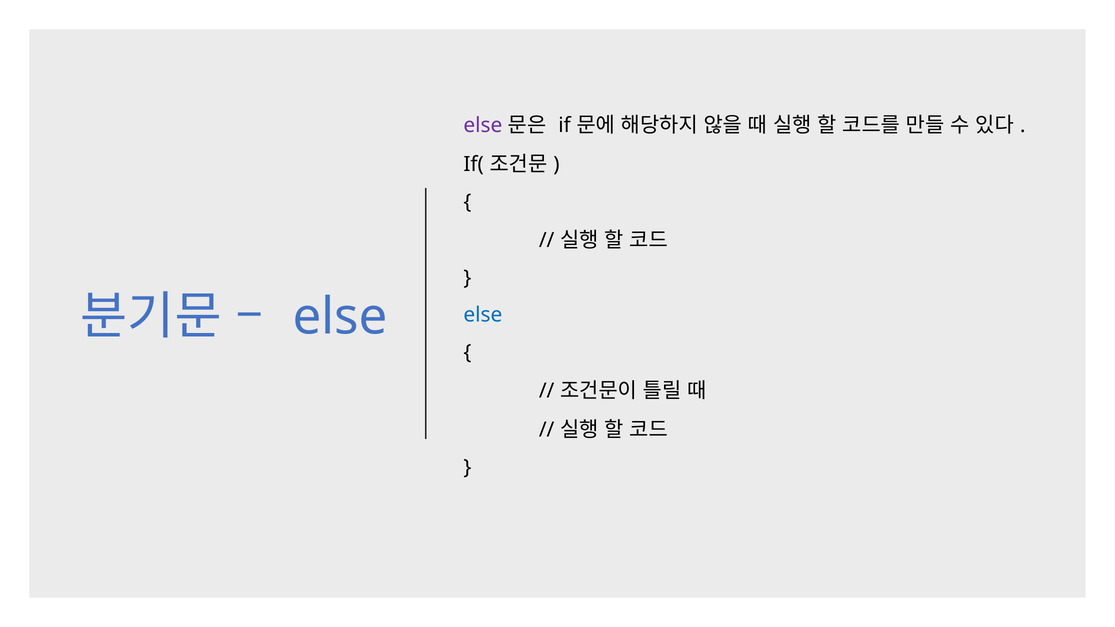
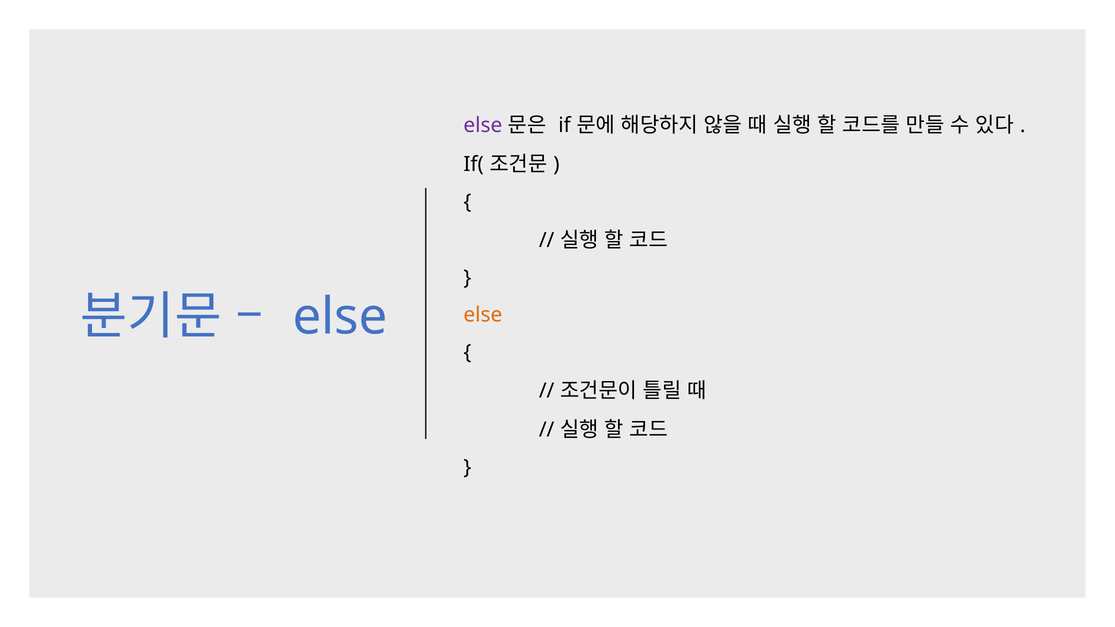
else at (483, 315) colour: blue -> orange
